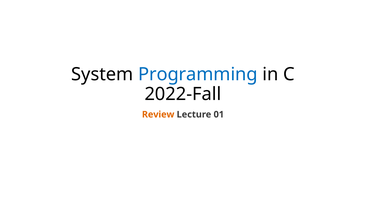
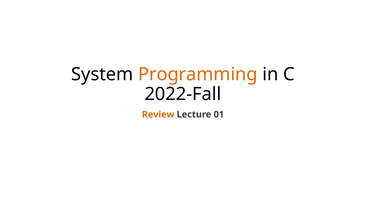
Programming colour: blue -> orange
